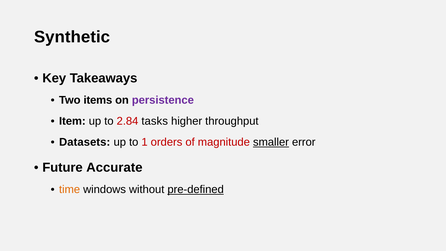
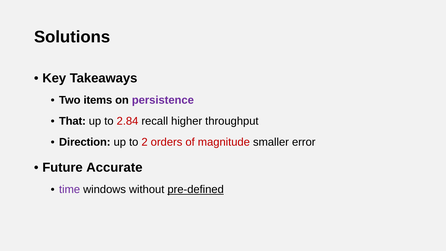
Synthetic: Synthetic -> Solutions
Item: Item -> That
tasks: tasks -> recall
Datasets: Datasets -> Direction
1: 1 -> 2
smaller underline: present -> none
time colour: orange -> purple
